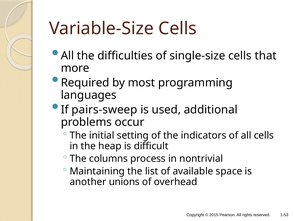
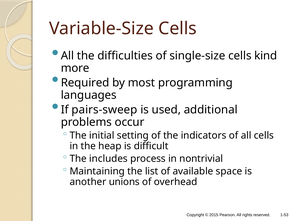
that: that -> kind
columns: columns -> includes
